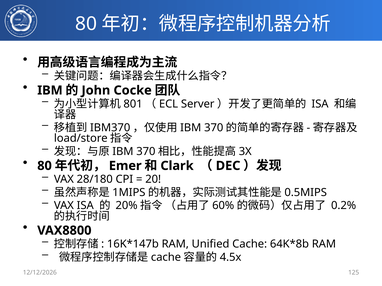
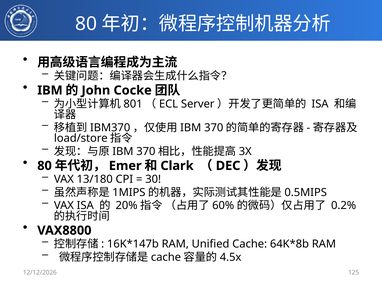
28/180: 28/180 -> 13/180
20: 20 -> 30
